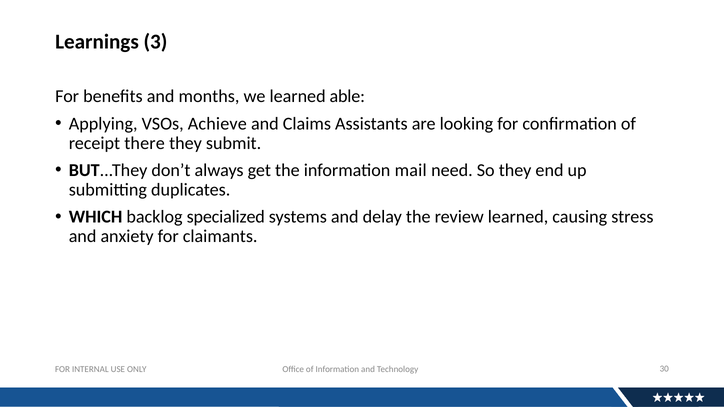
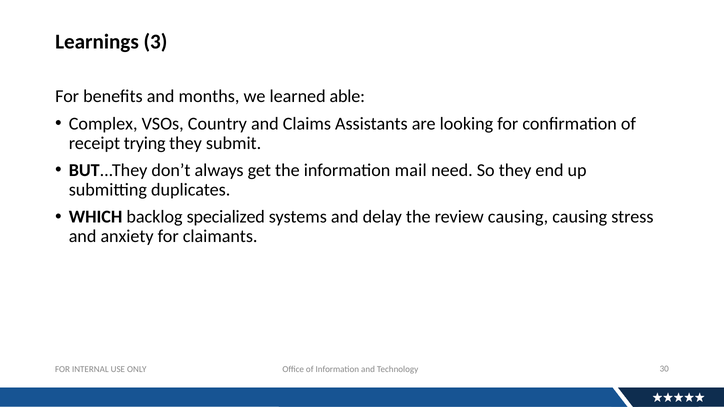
Applying: Applying -> Complex
Achieve: Achieve -> Country
there: there -> trying
review learned: learned -> causing
